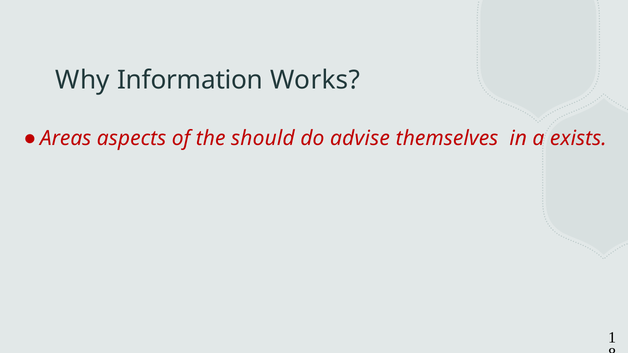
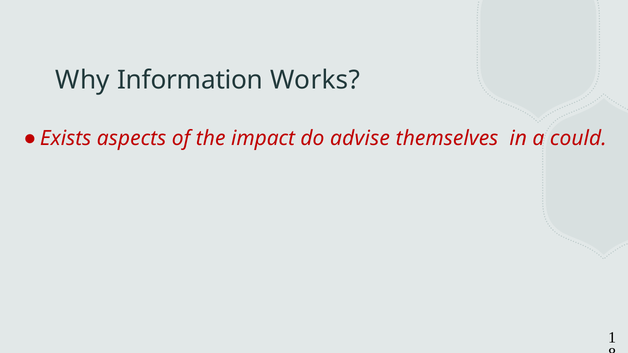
Areas: Areas -> Exists
should: should -> impact
exists: exists -> could
